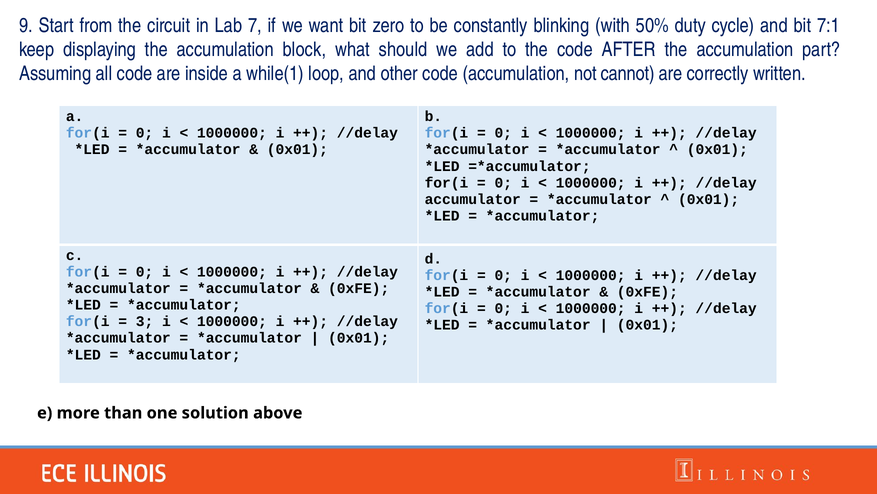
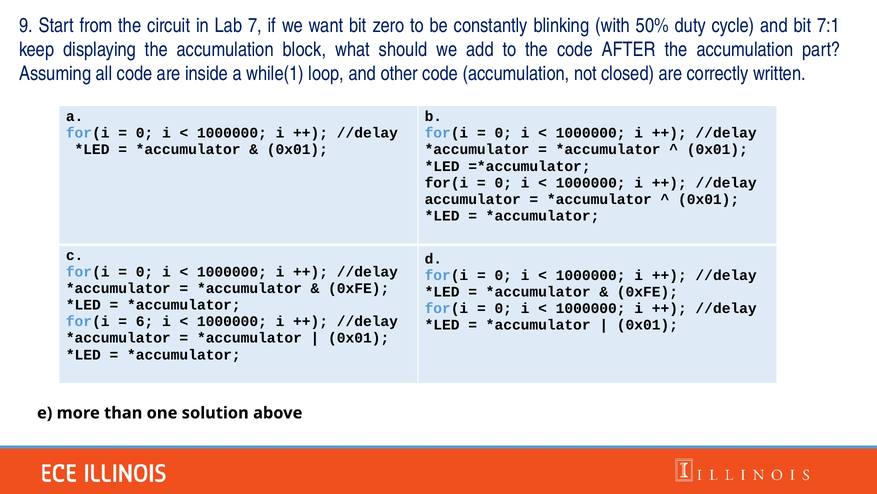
cannot: cannot -> closed
3: 3 -> 6
